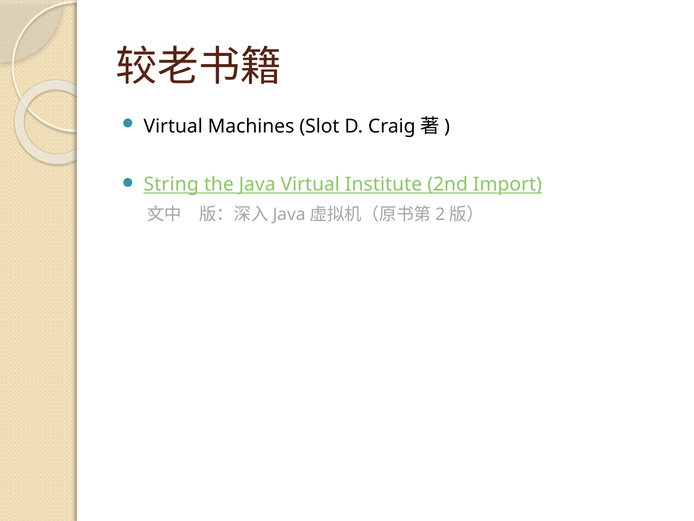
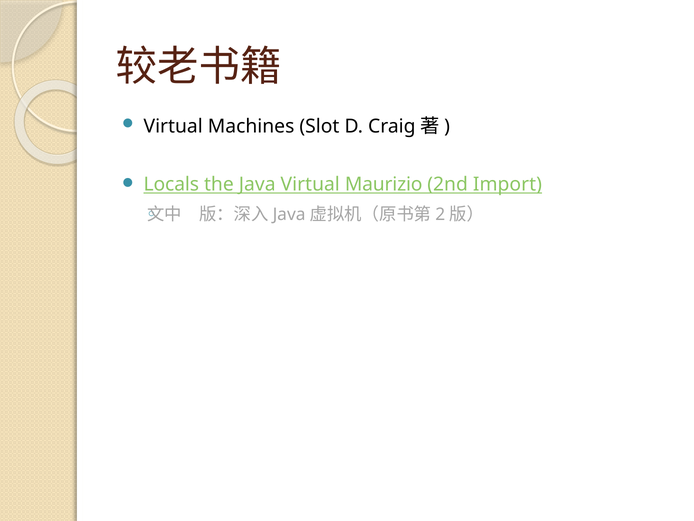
String: String -> Locals
Institute: Institute -> Maurizio
